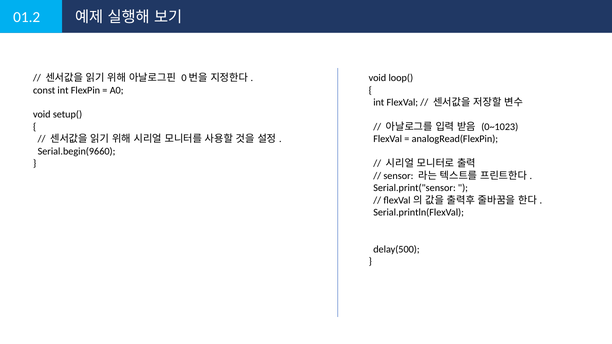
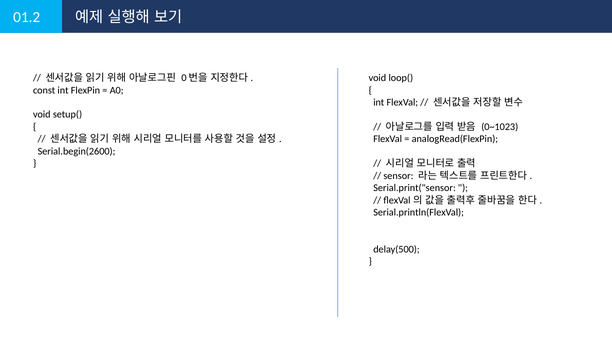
Serial.begin(9660: Serial.begin(9660 -> Serial.begin(2600
